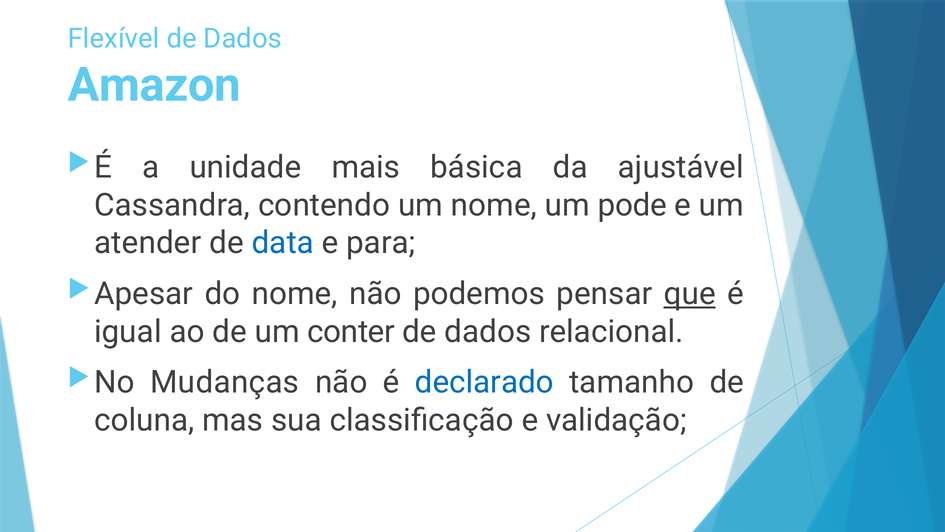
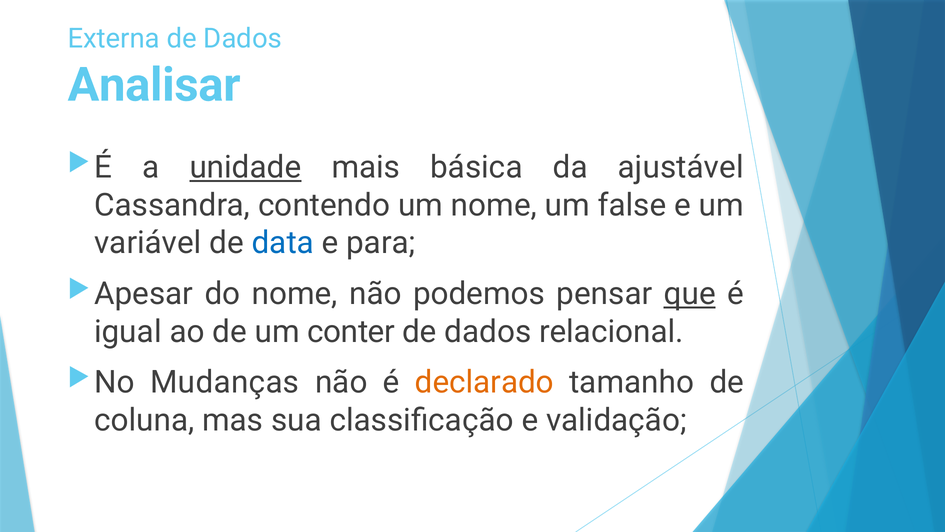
Flexível: Flexível -> Externa
Amazon: Amazon -> Analisar
unidade underline: none -> present
pode: pode -> false
atender: atender -> variável
declarado colour: blue -> orange
